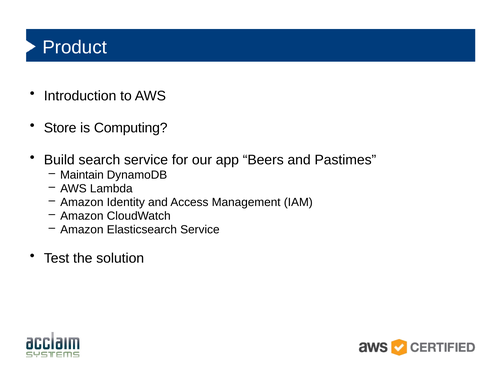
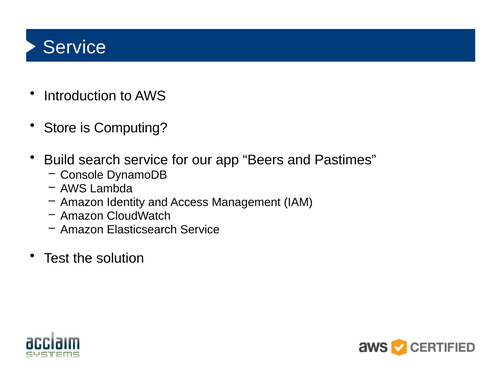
Product at (75, 47): Product -> Service
Maintain: Maintain -> Console
